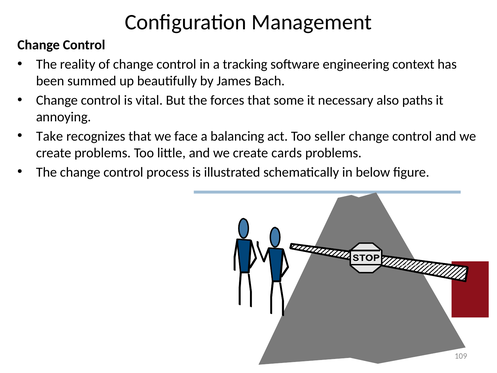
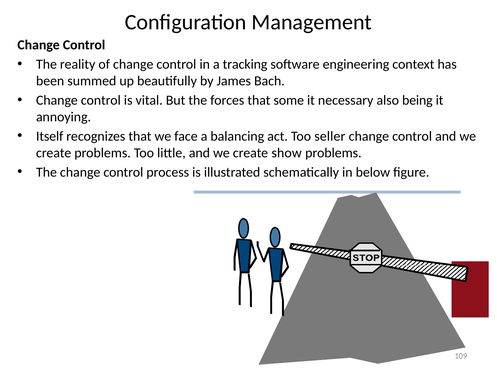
paths: paths -> being
Take: Take -> Itself
cards: cards -> show
